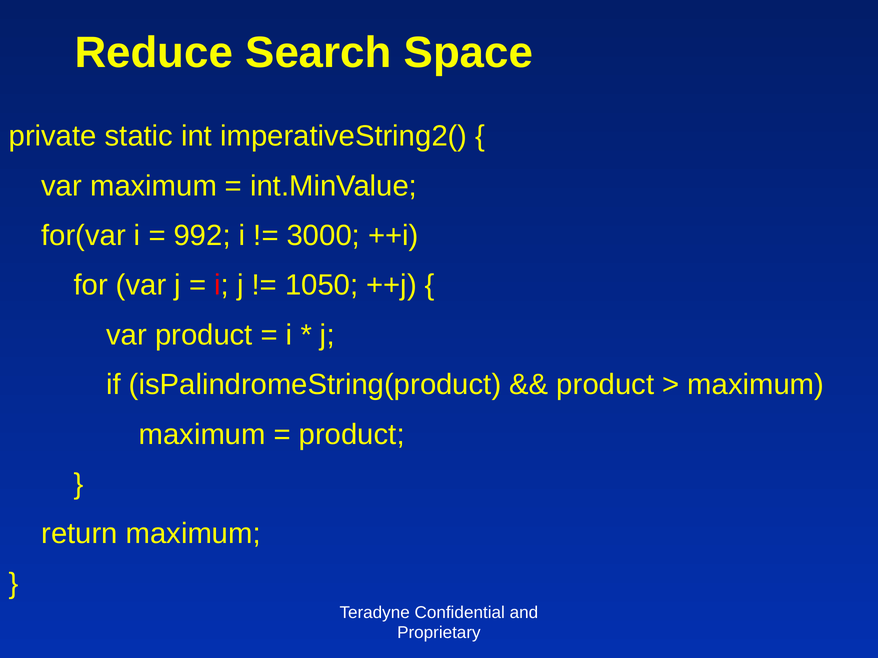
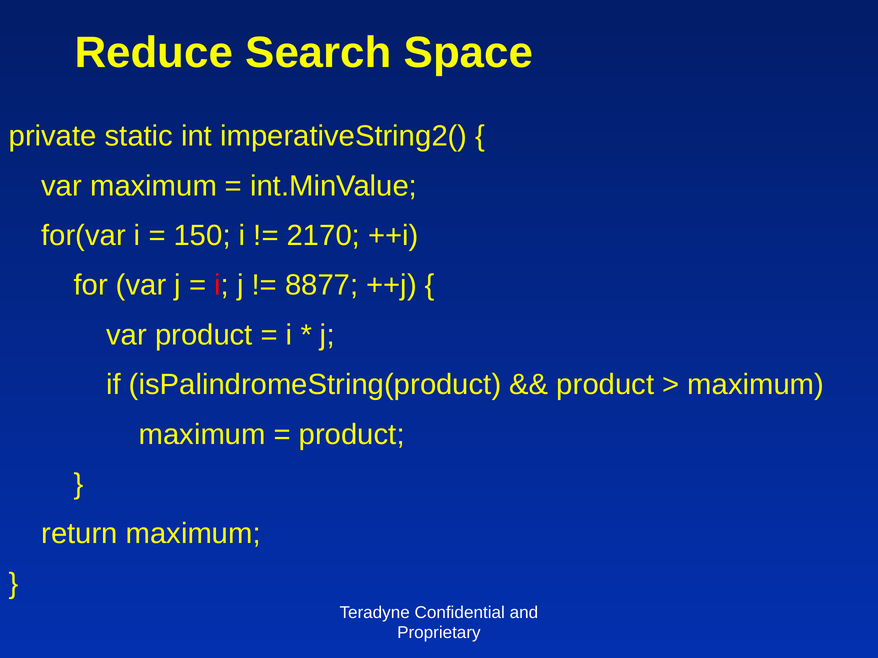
992: 992 -> 150
3000: 3000 -> 2170
1050: 1050 -> 8877
